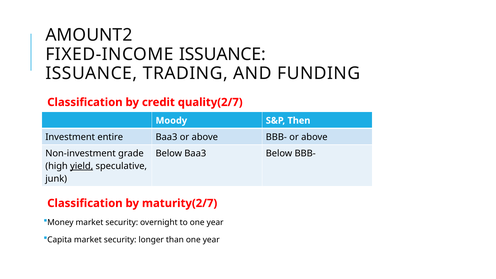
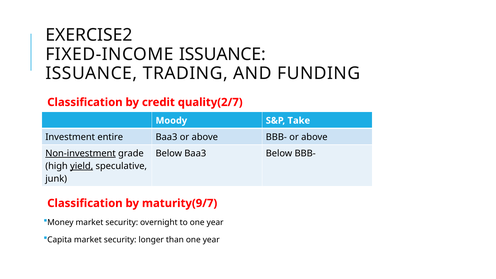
AMOUNT2: AMOUNT2 -> EXERCISE2
Then: Then -> Take
Non-investment underline: none -> present
maturity(2/7: maturity(2/7 -> maturity(9/7
